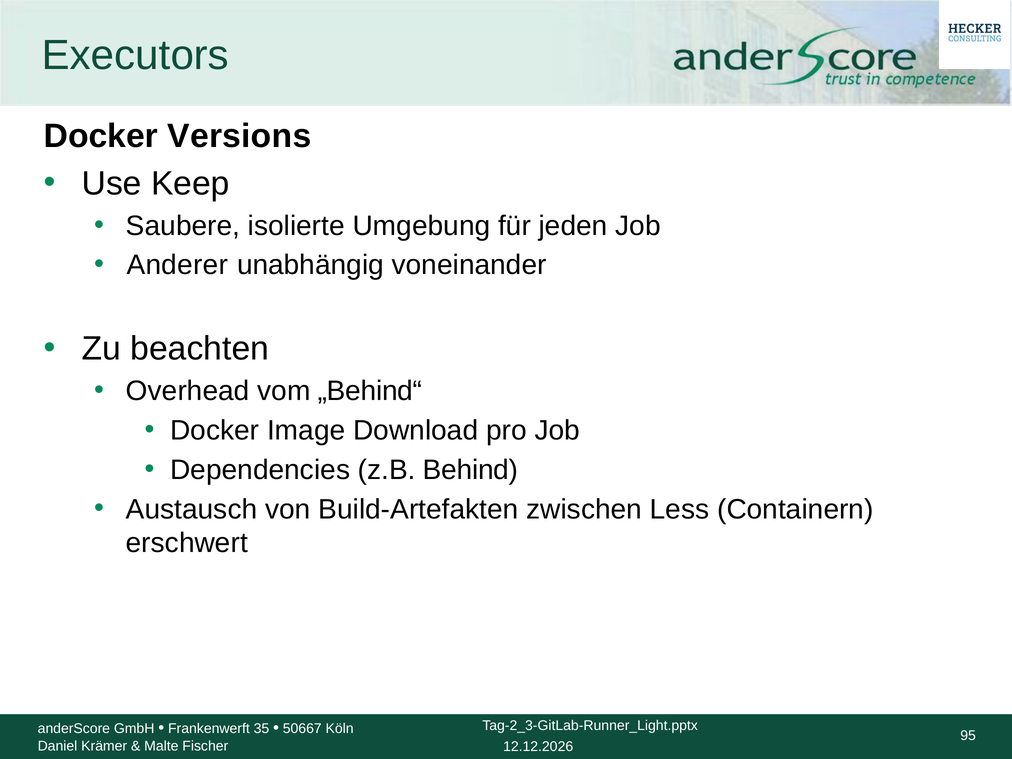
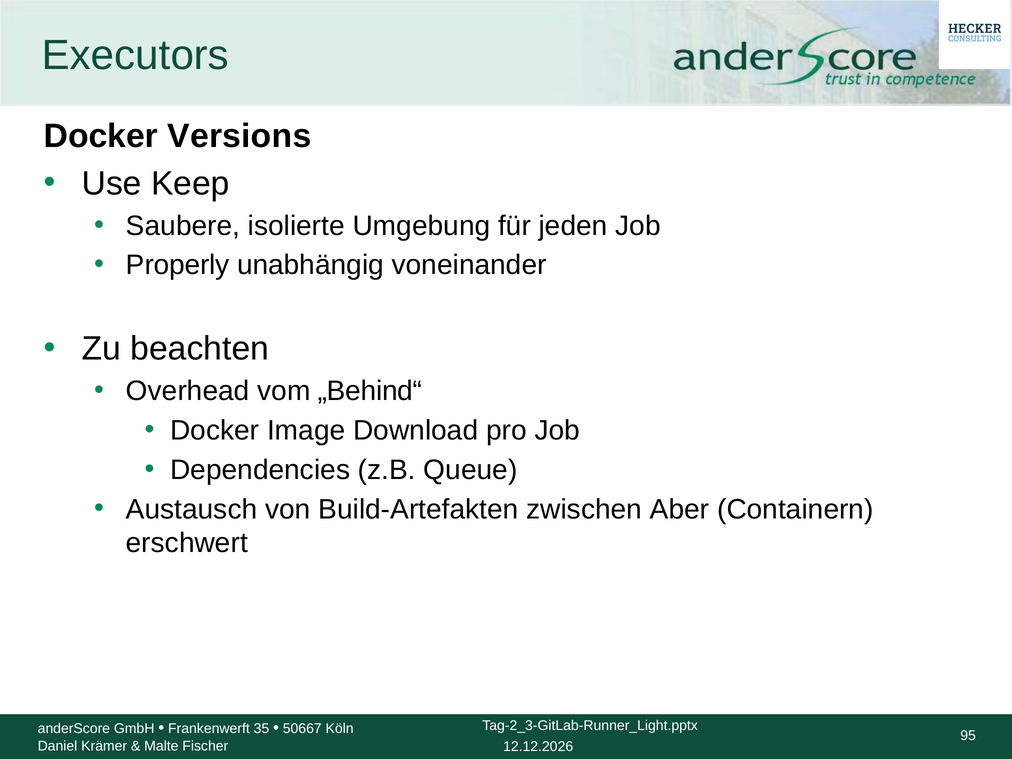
Anderer: Anderer -> Properly
Behind: Behind -> Queue
Less: Less -> Aber
